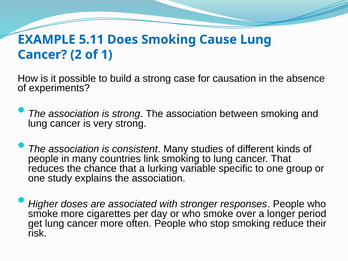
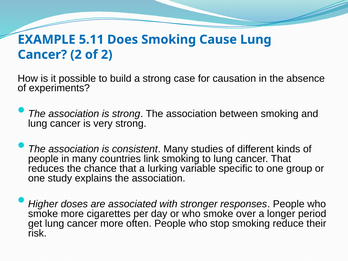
of 1: 1 -> 2
